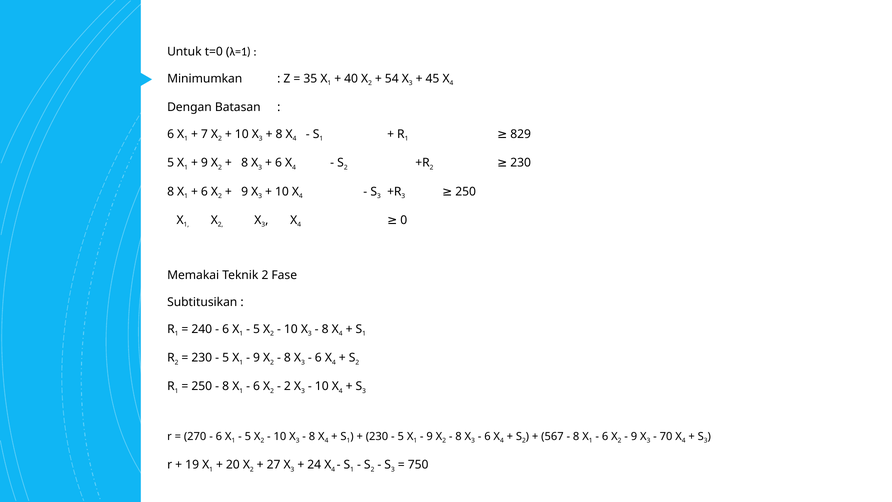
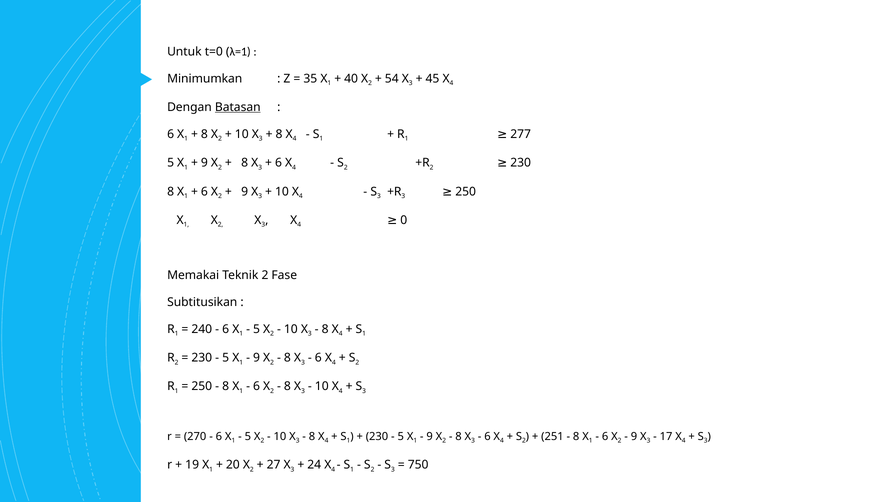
Batasan underline: none -> present
7 at (204, 134): 7 -> 8
829: 829 -> 277
2 at (287, 386): 2 -> 8
567: 567 -> 251
70: 70 -> 17
